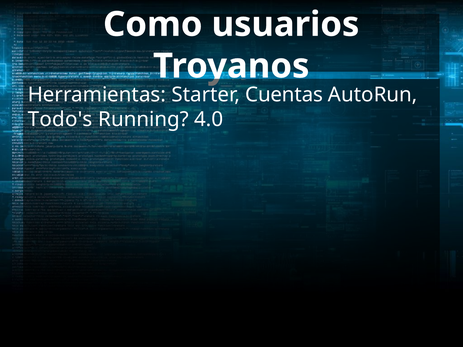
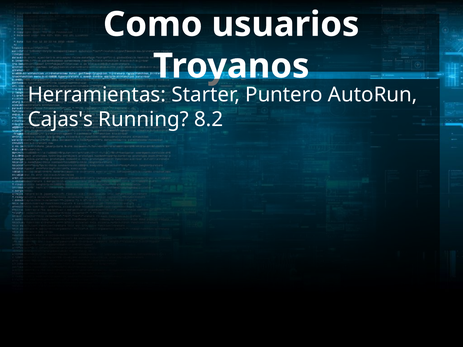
Cuentas: Cuentas -> Puntero
Todo's: Todo's -> Cajas's
4.0: 4.0 -> 8.2
